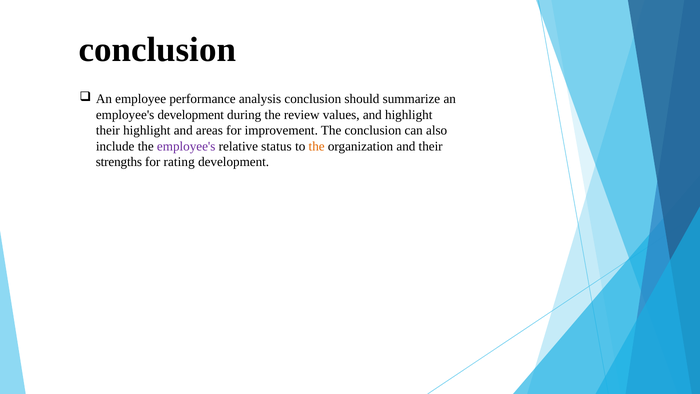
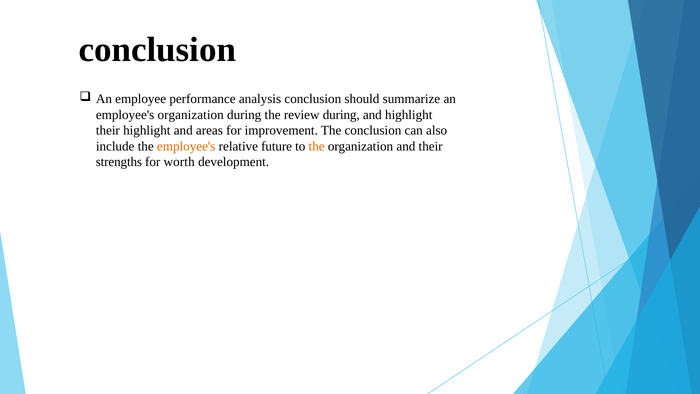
employee's development: development -> organization
review values: values -> during
employee's at (186, 146) colour: purple -> orange
status: status -> future
rating: rating -> worth
